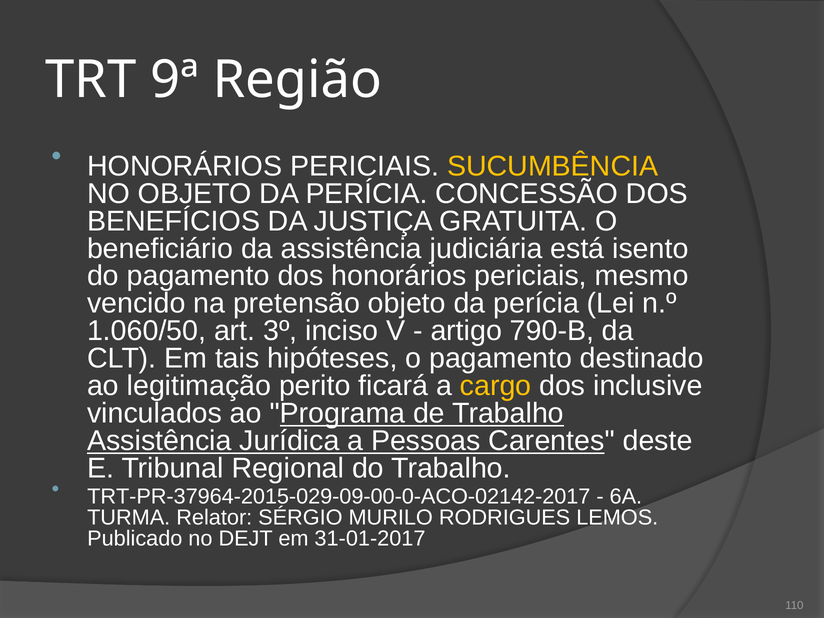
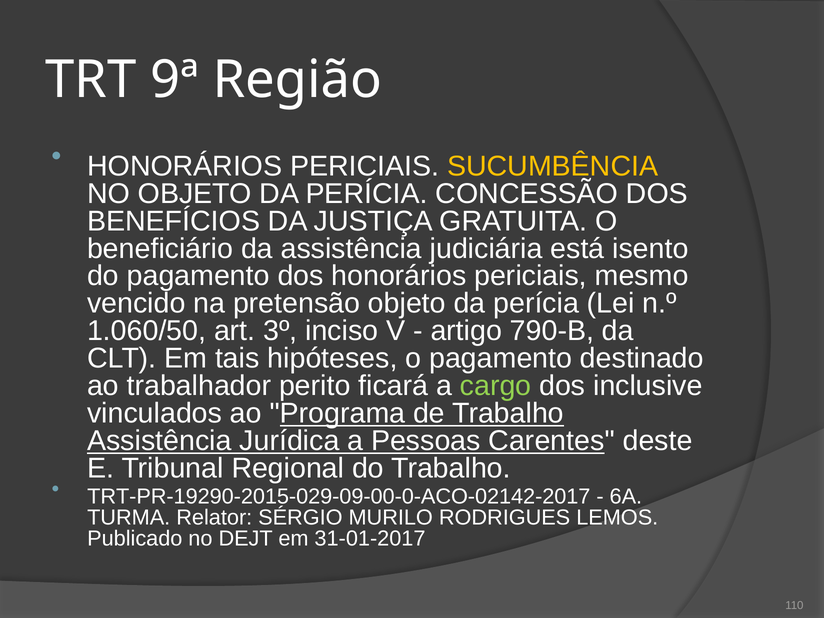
legitimação: legitimação -> trabalhador
cargo colour: yellow -> light green
TRT-PR-37964-2015-029-09-00-0-ACO-02142-2017: TRT-PR-37964-2015-029-09-00-0-ACO-02142-2017 -> TRT-PR-19290-2015-029-09-00-0-ACO-02142-2017
